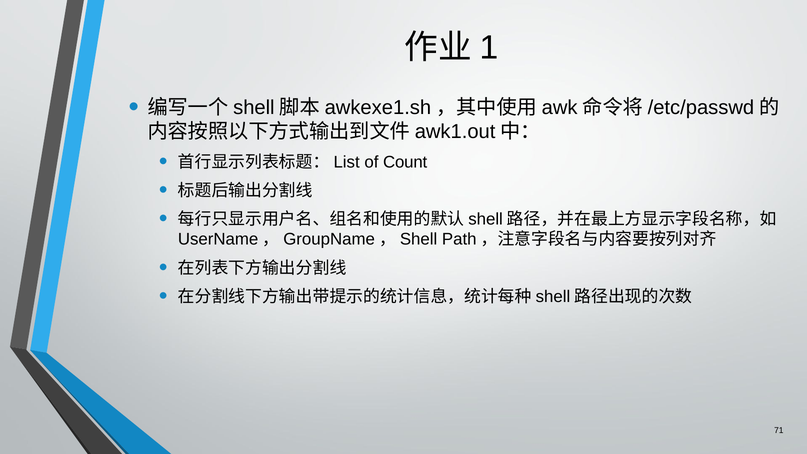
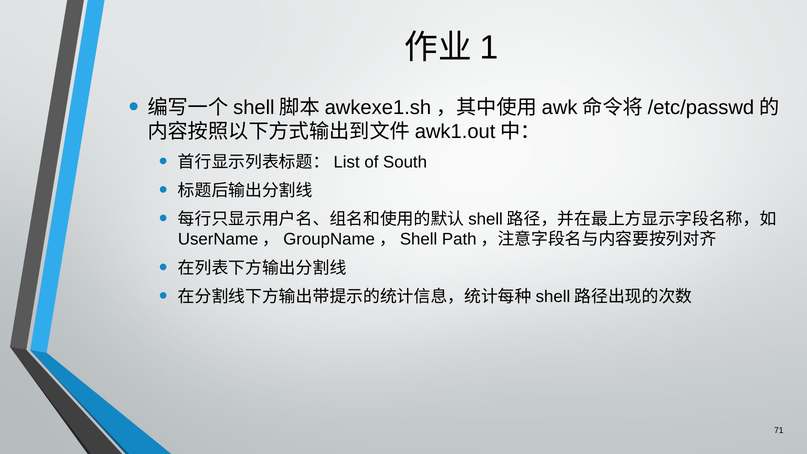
Count: Count -> South
